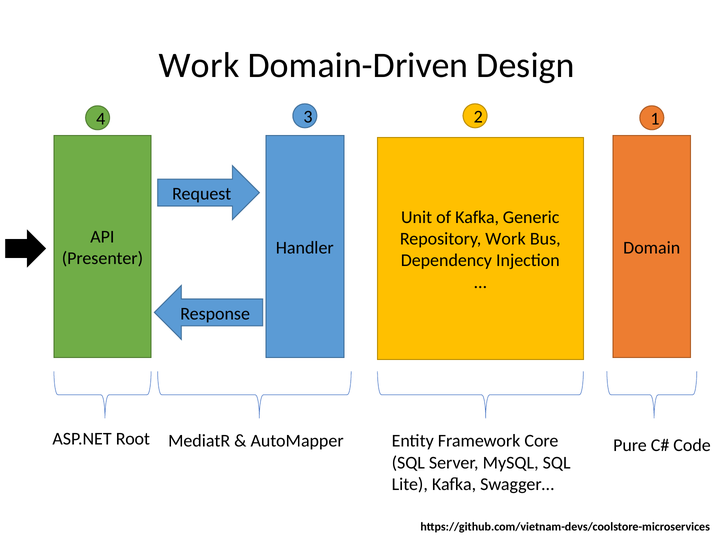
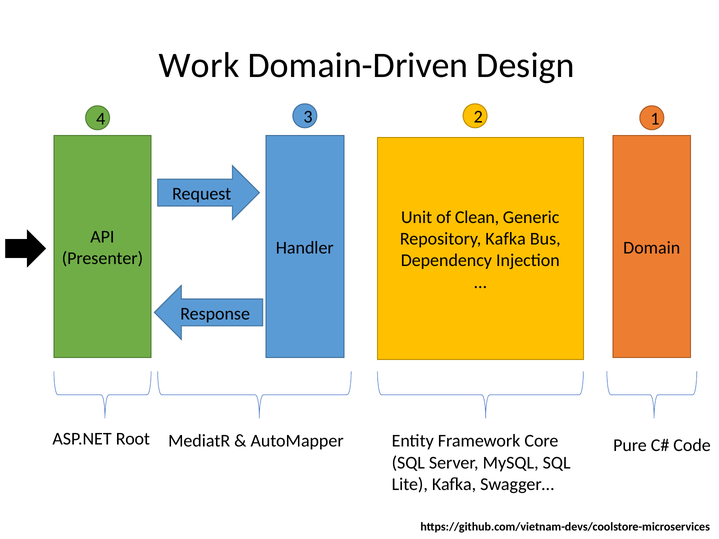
of Kafka: Kafka -> Clean
Repository Work: Work -> Kafka
